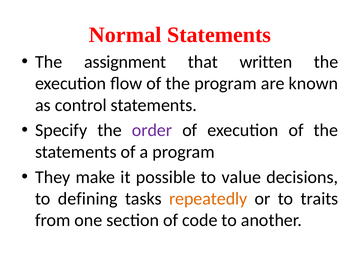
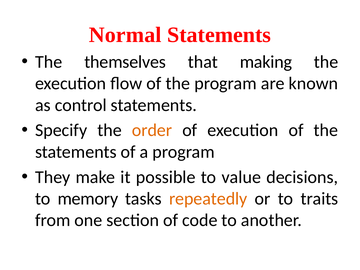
assignment: assignment -> themselves
written: written -> making
order colour: purple -> orange
defining: defining -> memory
